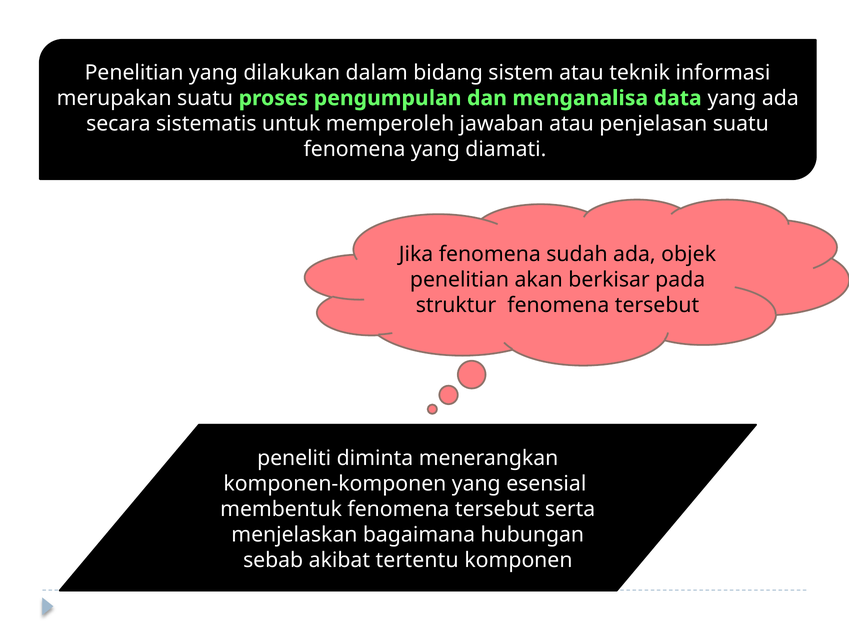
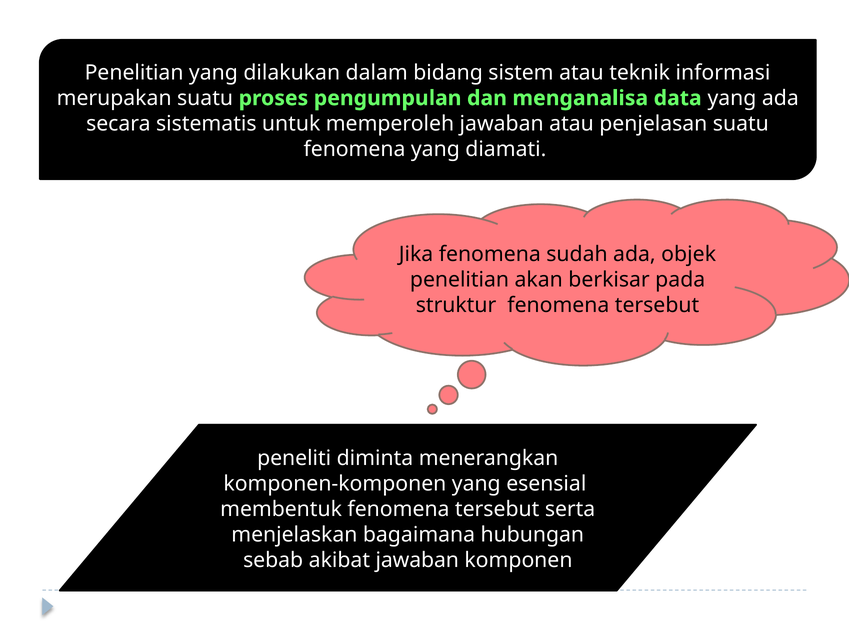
akibat tertentu: tertentu -> jawaban
